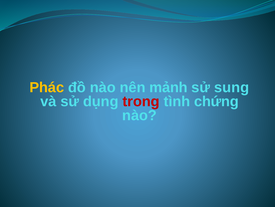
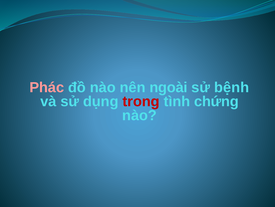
Phác colour: yellow -> pink
mảnh: mảnh -> ngoài
sung: sung -> bệnh
